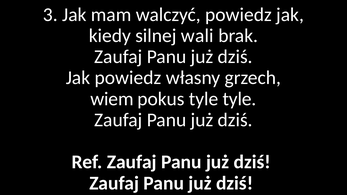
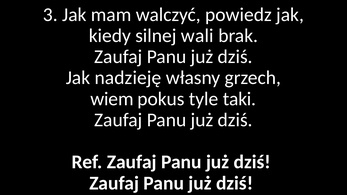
Jak powiedz: powiedz -> nadzieję
tyle tyle: tyle -> taki
